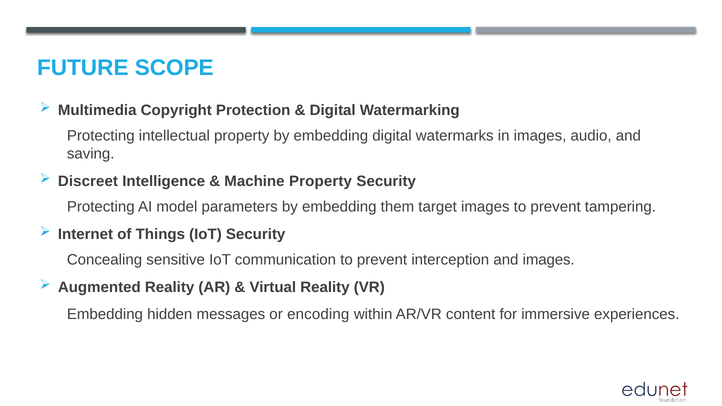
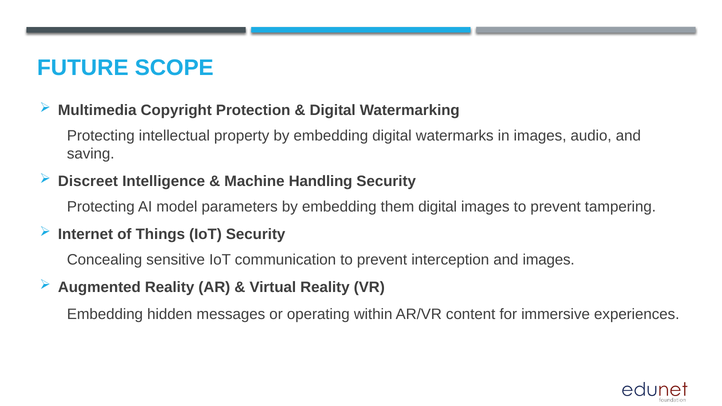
Machine Property: Property -> Handling
them target: target -> digital
encoding: encoding -> operating
